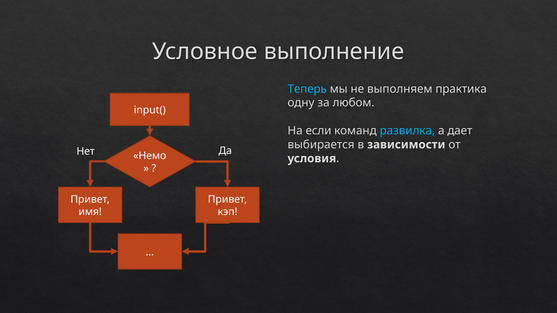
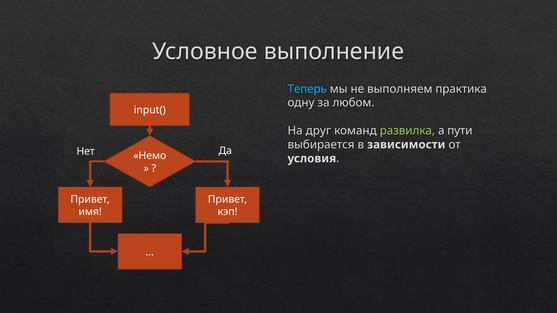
если: если -> друг
развилка colour: light blue -> light green
дает: дает -> пути
